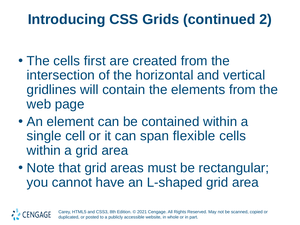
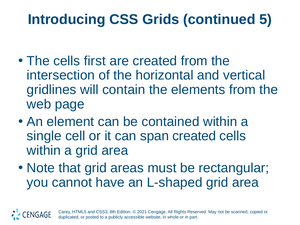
2: 2 -> 5
span flexible: flexible -> created
